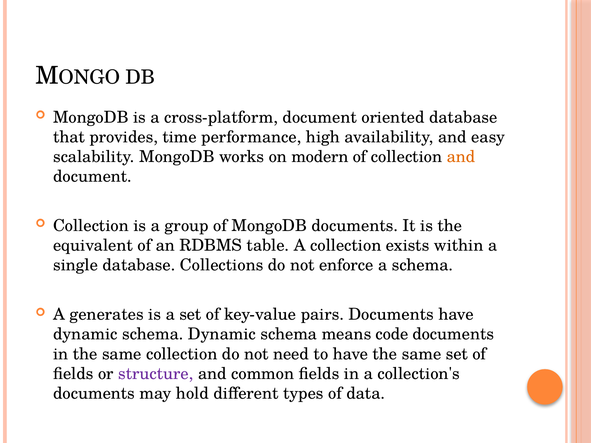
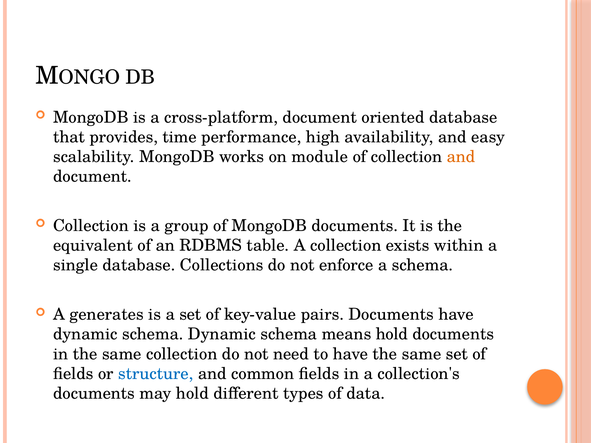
modern: modern -> module
means code: code -> hold
structure colour: purple -> blue
